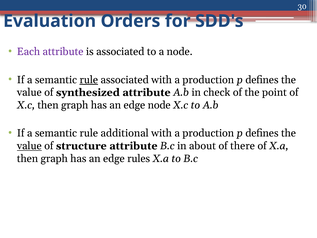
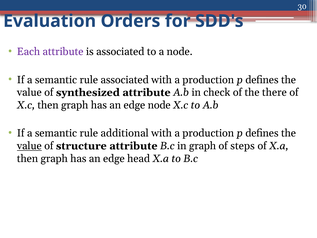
rule at (89, 80) underline: present -> none
point: point -> there
in about: about -> graph
there: there -> steps
rules: rules -> head
